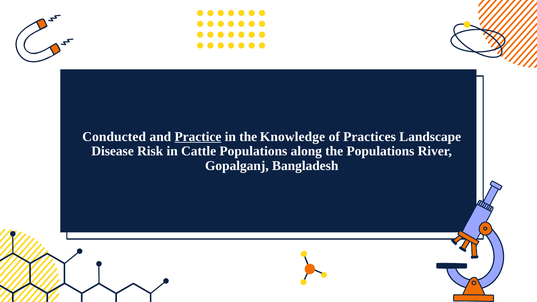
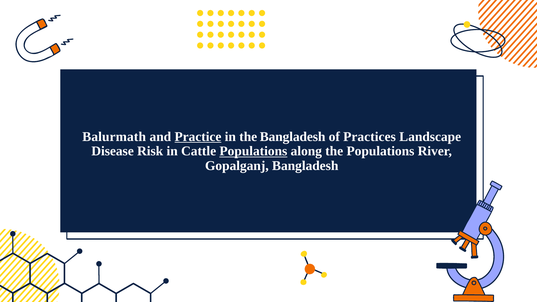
Conducted: Conducted -> Balurmath
the Knowledge: Knowledge -> Bangladesh
Populations at (253, 151) underline: none -> present
